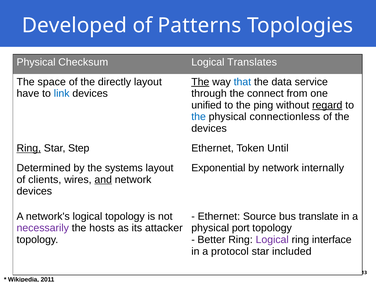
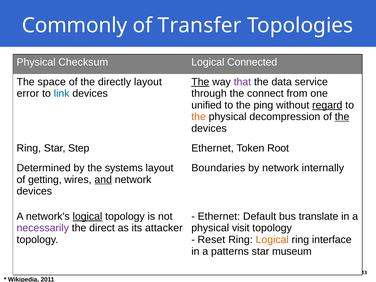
Developed: Developed -> Commonly
Patterns: Patterns -> Transfer
Translates: Translates -> Connected
that colour: blue -> purple
have: have -> error
the at (199, 117) colour: blue -> orange
connectionless: connectionless -> decompression
the at (342, 117) underline: none -> present
Ring at (29, 148) underline: present -> none
Until: Until -> Root
Exponential: Exponential -> Boundaries
clients: clients -> getting
logical at (87, 216) underline: none -> present
Source: Source -> Default
hosts: hosts -> direct
port: port -> visit
Better: Better -> Reset
Logical at (272, 240) colour: purple -> orange
protocol: protocol -> patterns
included: included -> museum
